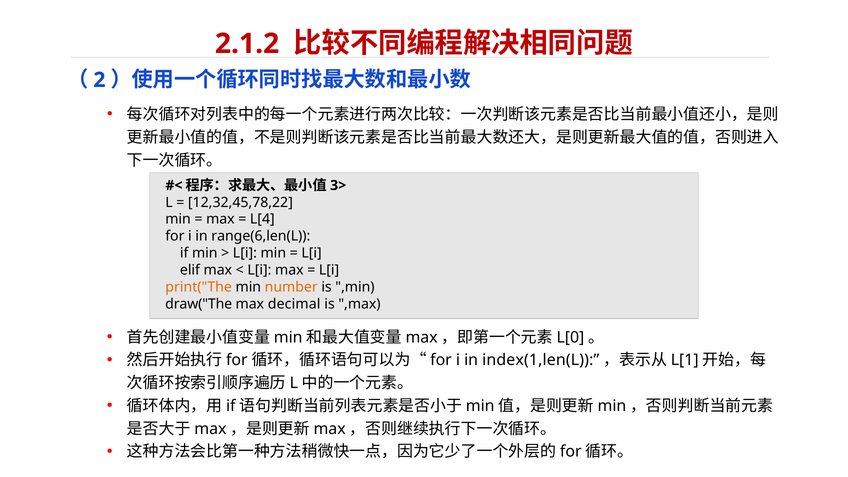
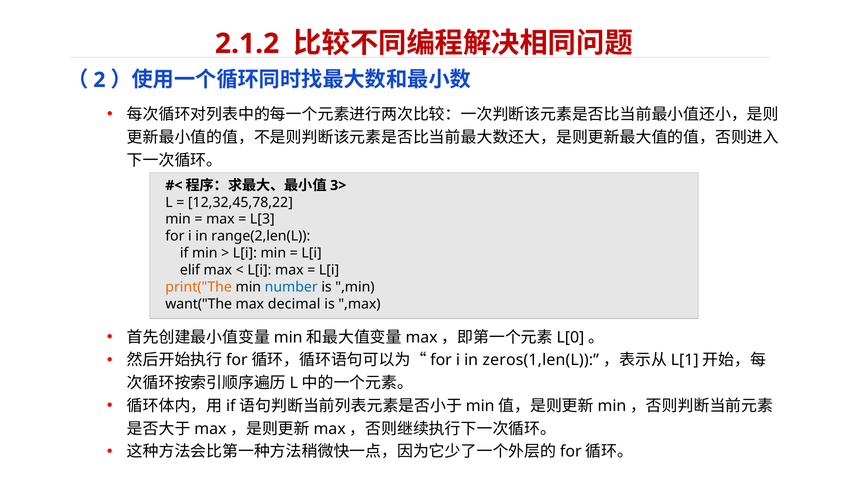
L[4: L[4 -> L[3
range(6,len(L: range(6,len(L -> range(2,len(L
number colour: orange -> blue
draw("The: draw("The -> want("The
index(1,len(L: index(1,len(L -> zeros(1,len(L
